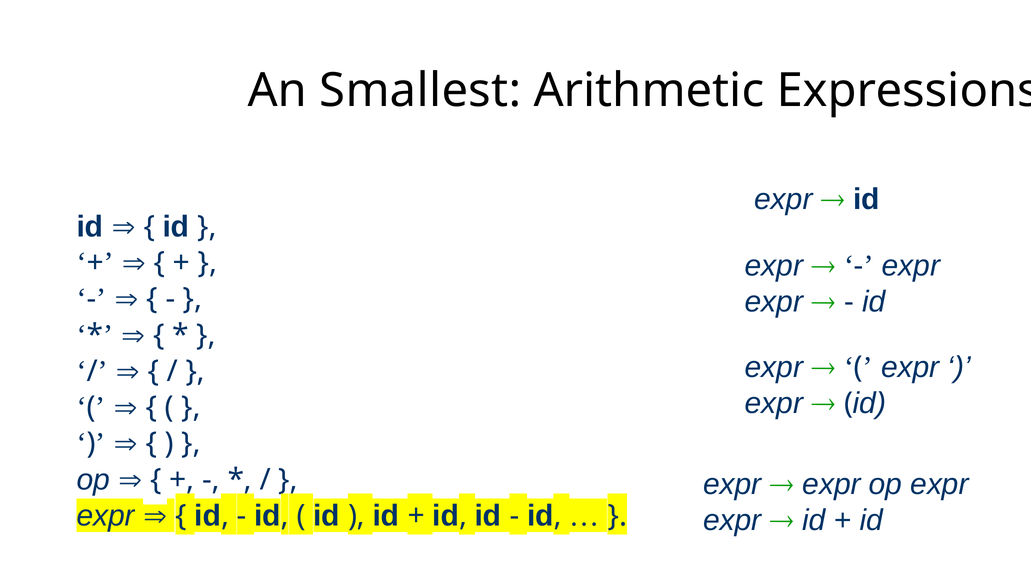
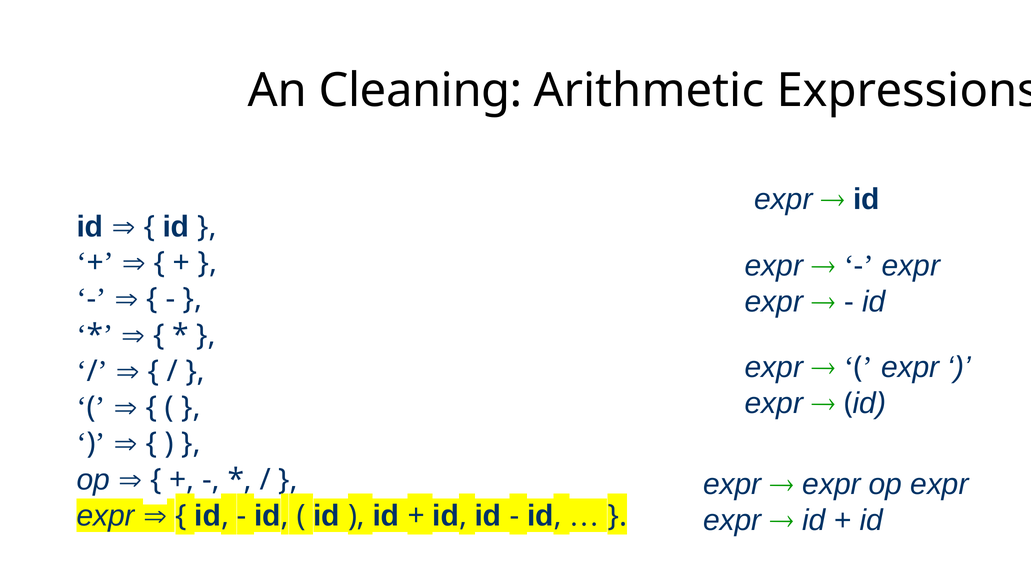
Smallest: Smallest -> Cleaning
